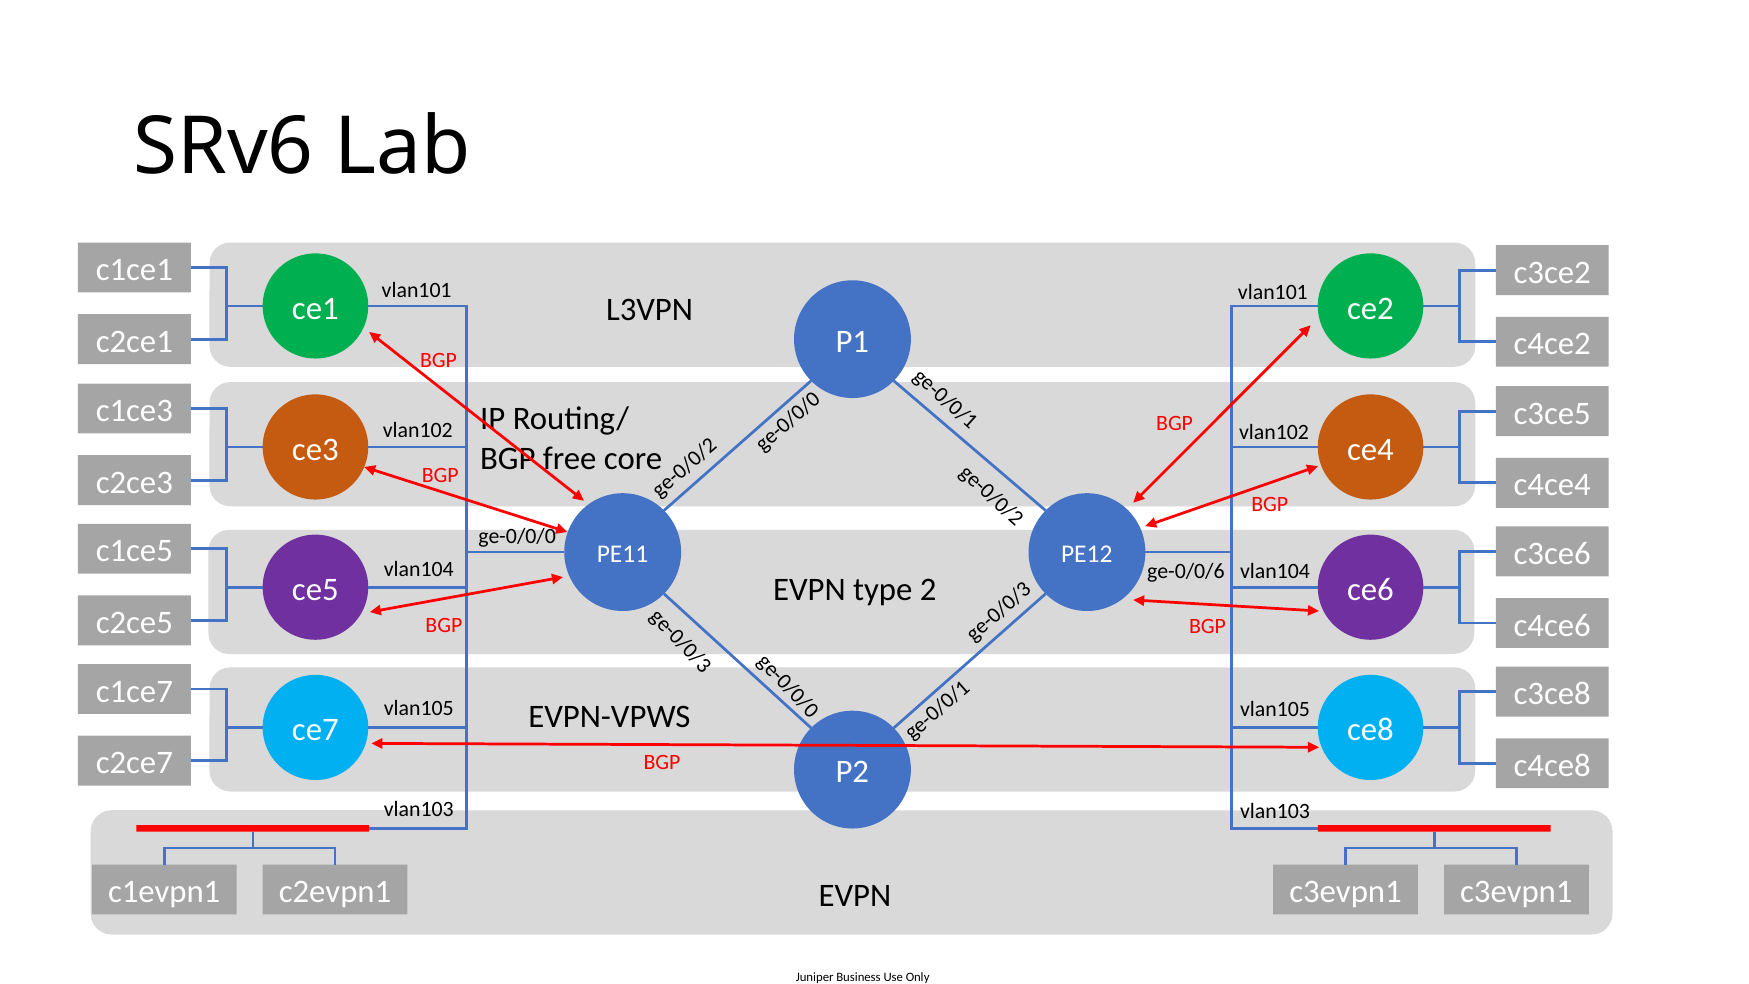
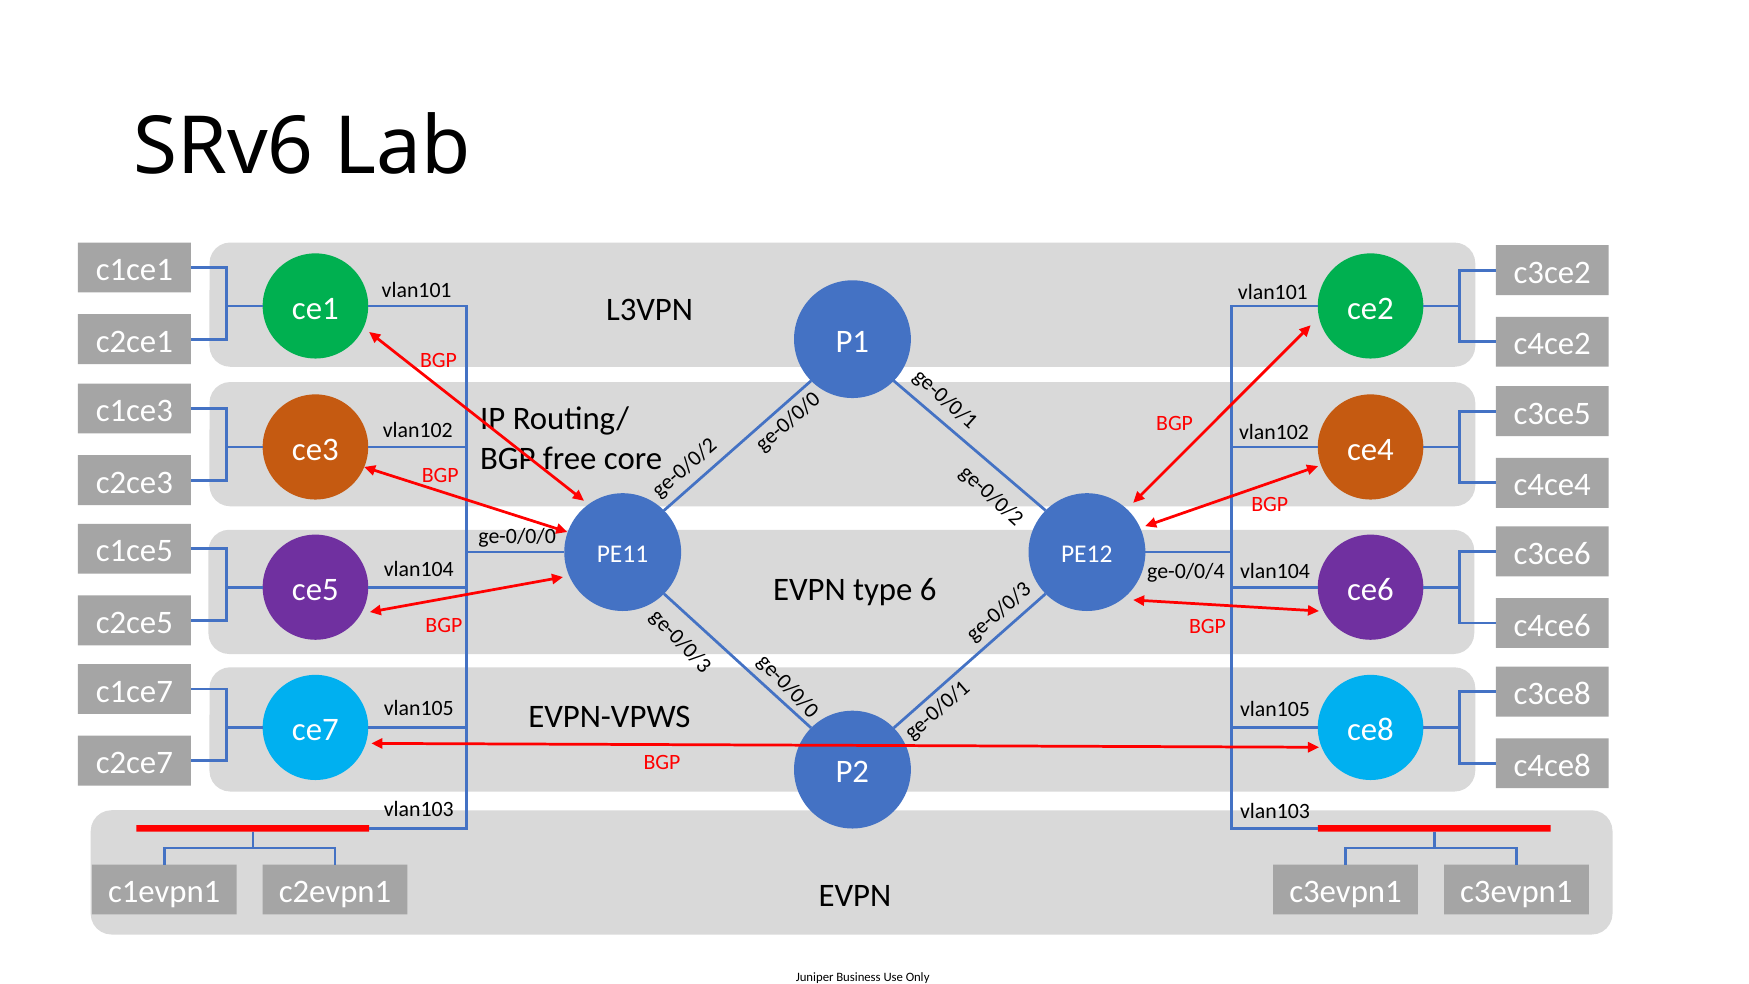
ge-0/0/6: ge-0/0/6 -> ge-0/0/4
type 2: 2 -> 6
